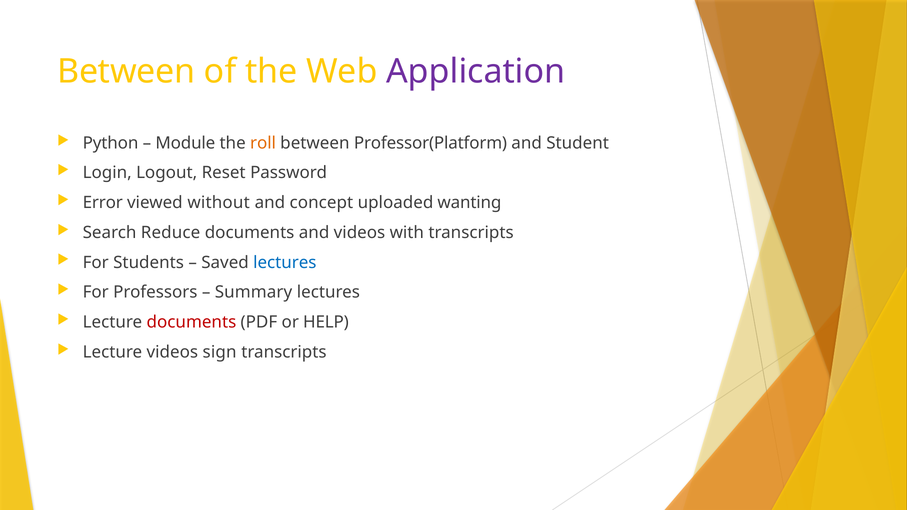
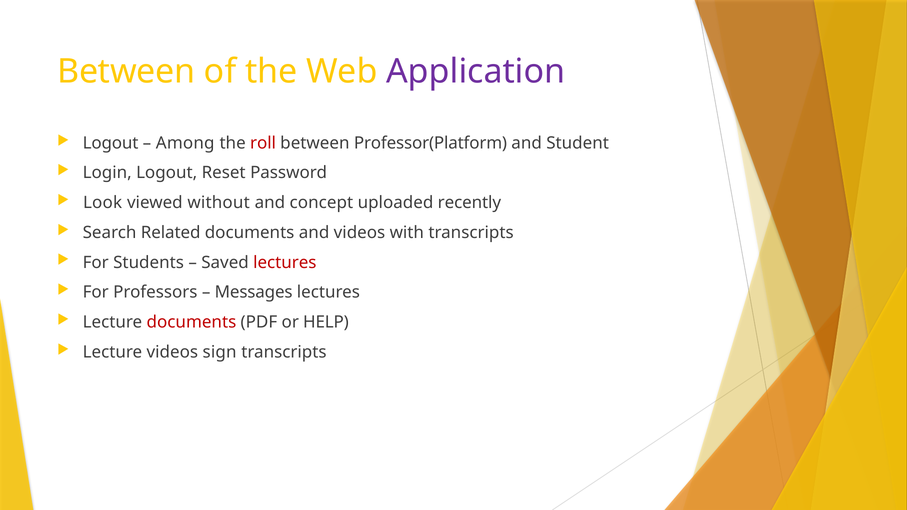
Python at (111, 143): Python -> Logout
Module: Module -> Among
roll colour: orange -> red
Error: Error -> Look
wanting: wanting -> recently
Reduce: Reduce -> Related
lectures at (285, 263) colour: blue -> red
Summary: Summary -> Messages
